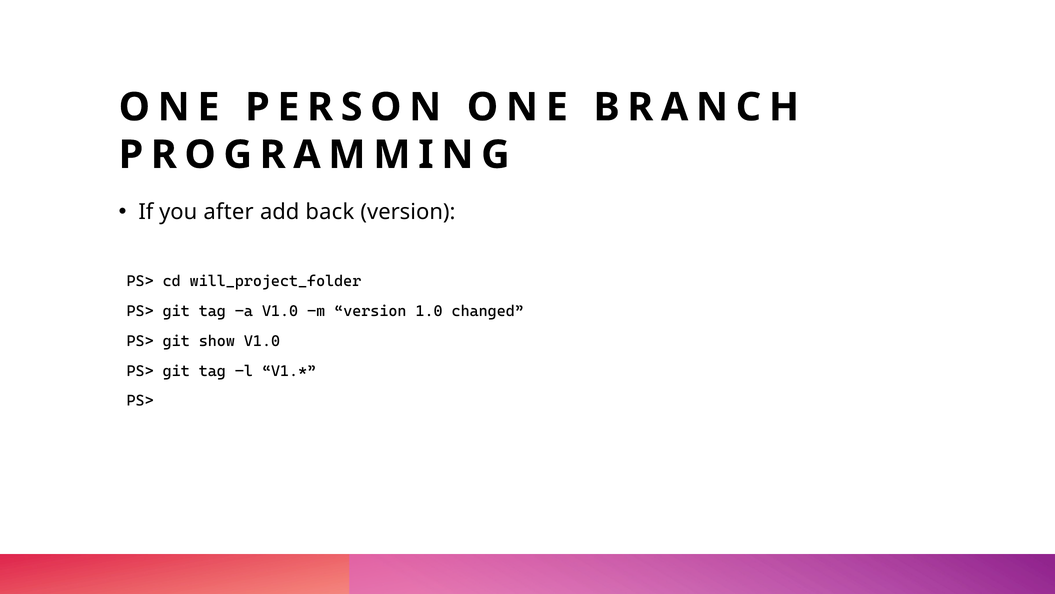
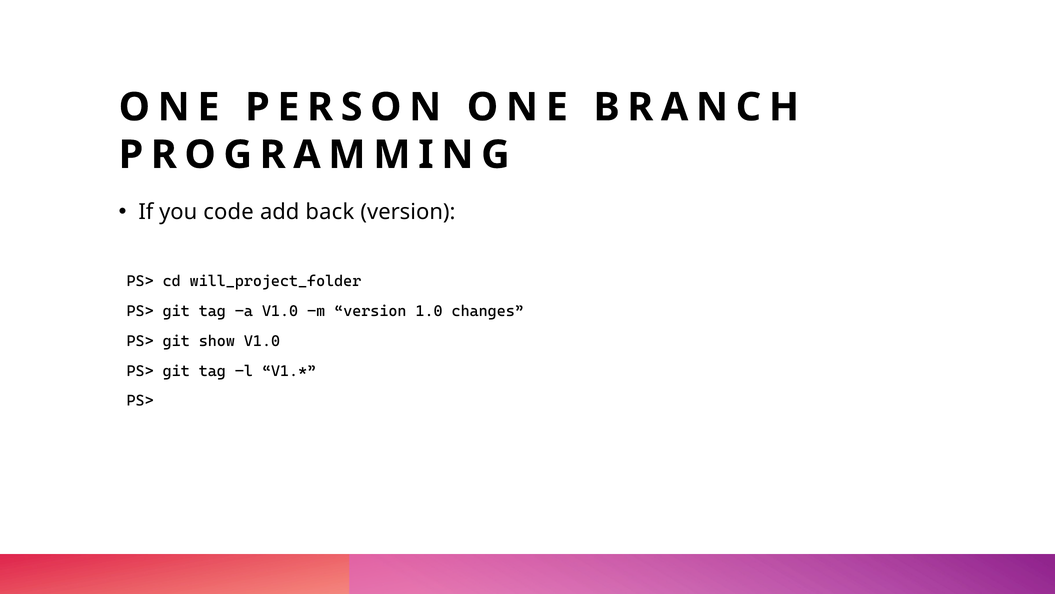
after: after -> code
changed: changed -> changes
